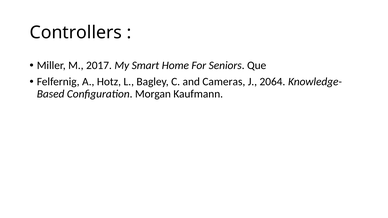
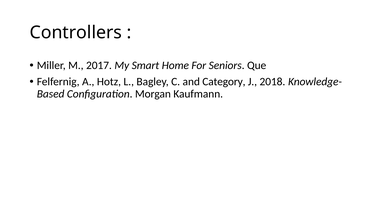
Cameras: Cameras -> Category
2064: 2064 -> 2018
